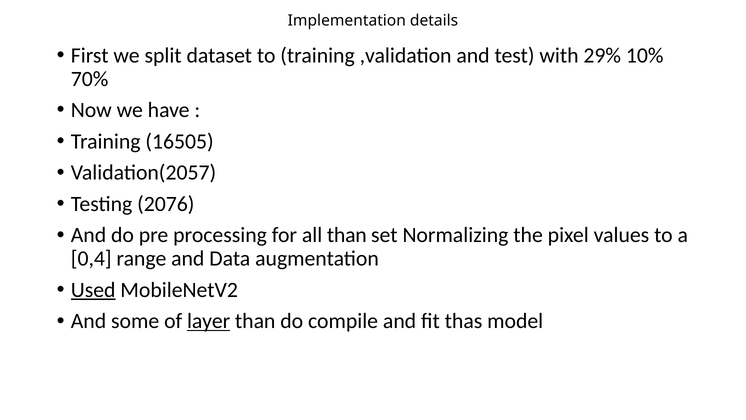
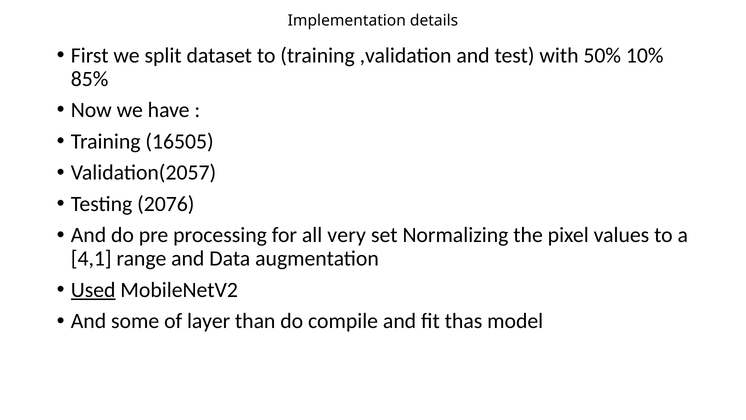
29%: 29% -> 50%
70%: 70% -> 85%
all than: than -> very
0,4: 0,4 -> 4,1
layer underline: present -> none
